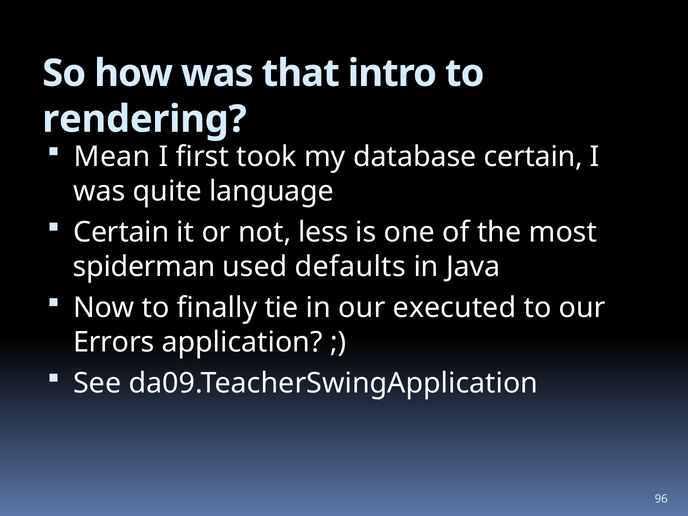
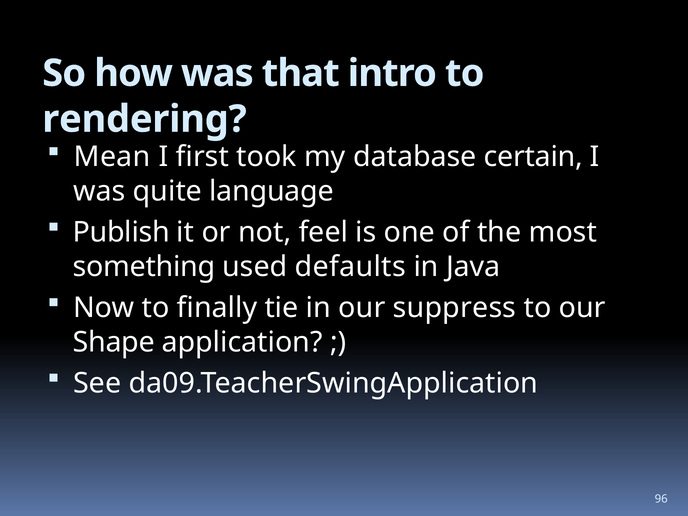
Certain at (121, 232): Certain -> Publish
less: less -> feel
spiderman: spiderman -> something
executed: executed -> suppress
Errors: Errors -> Shape
